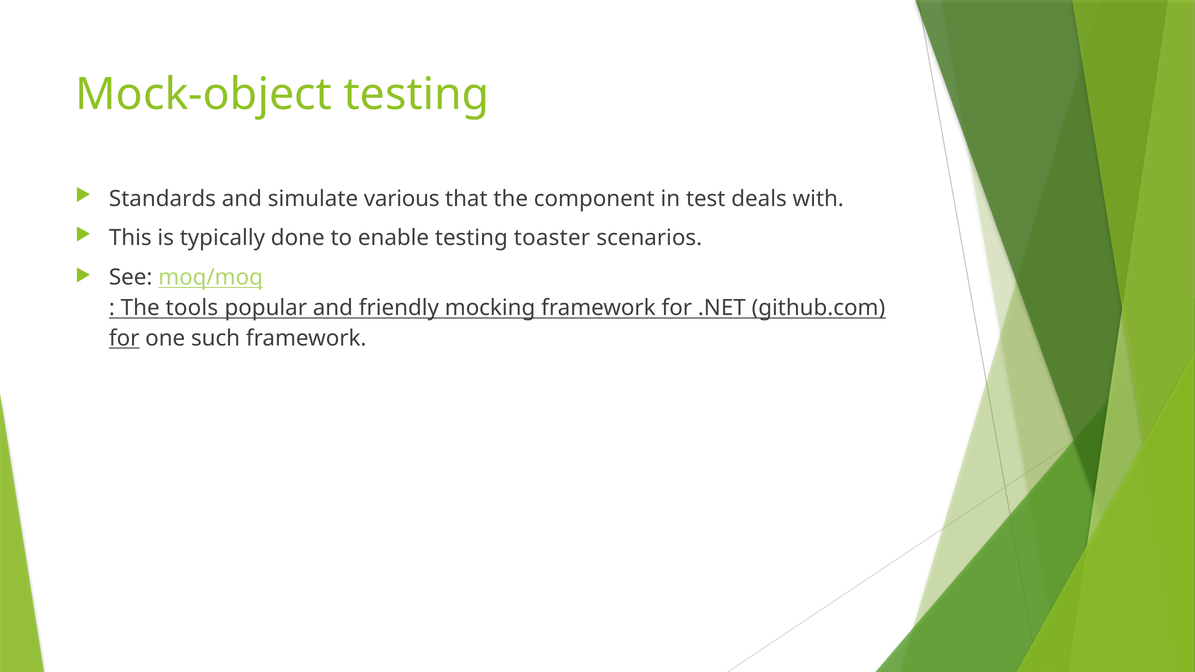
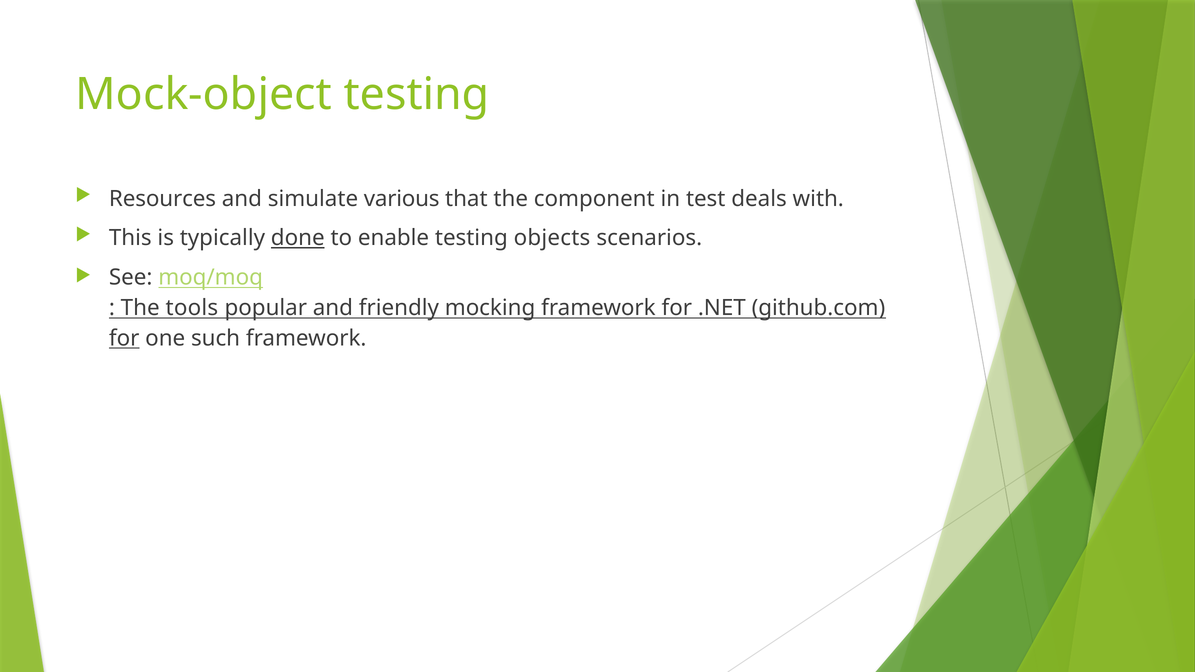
Standards: Standards -> Resources
done underline: none -> present
toaster: toaster -> objects
